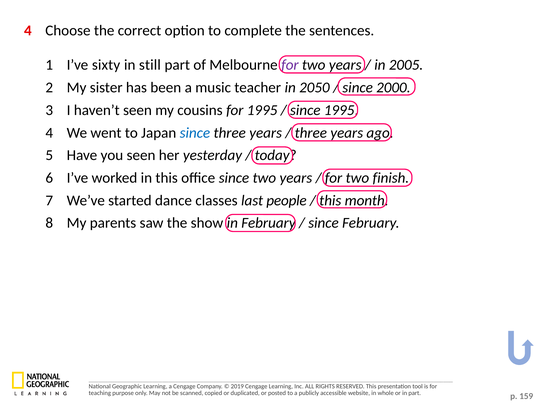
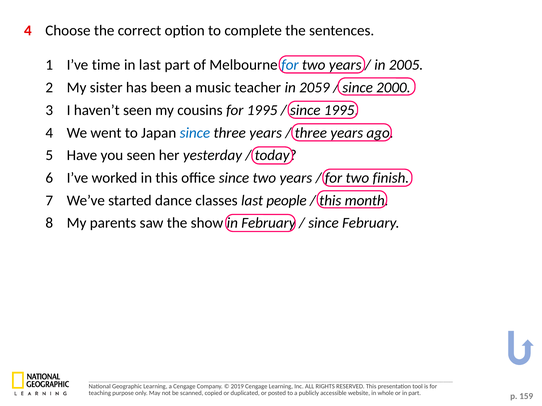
sixty: sixty -> time
in still: still -> last
for at (290, 65) colour: purple -> blue
2050: 2050 -> 2059
